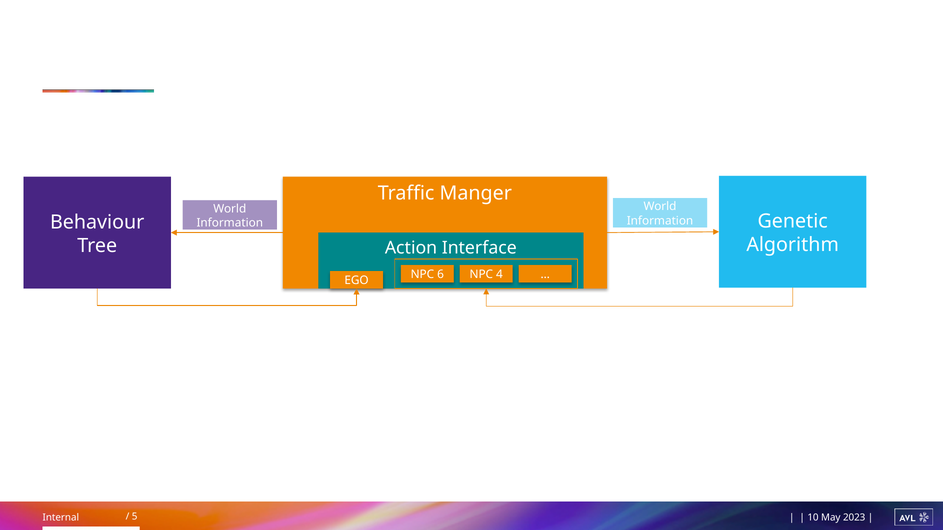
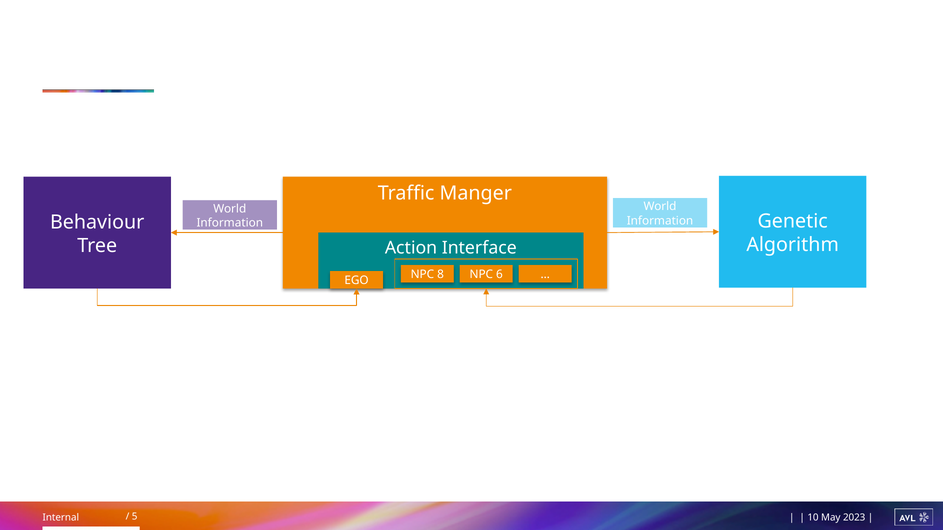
6: 6 -> 8
4: 4 -> 6
